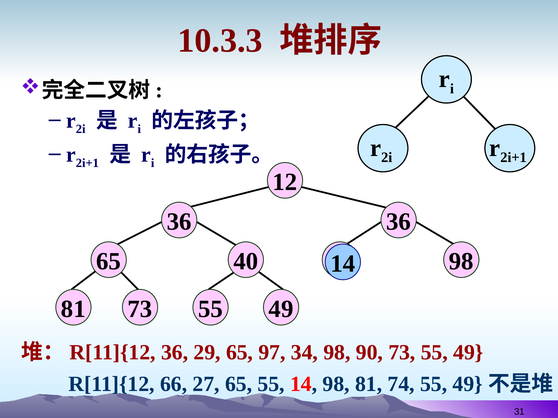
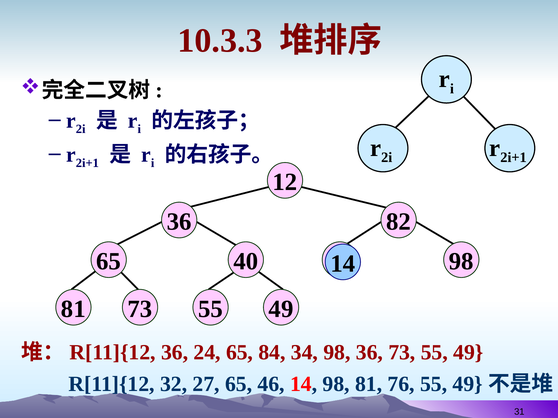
36 36: 36 -> 82
29: 29 -> 24
97: 97 -> 84
98 90: 90 -> 36
66: 66 -> 32
65 55: 55 -> 46
74: 74 -> 76
